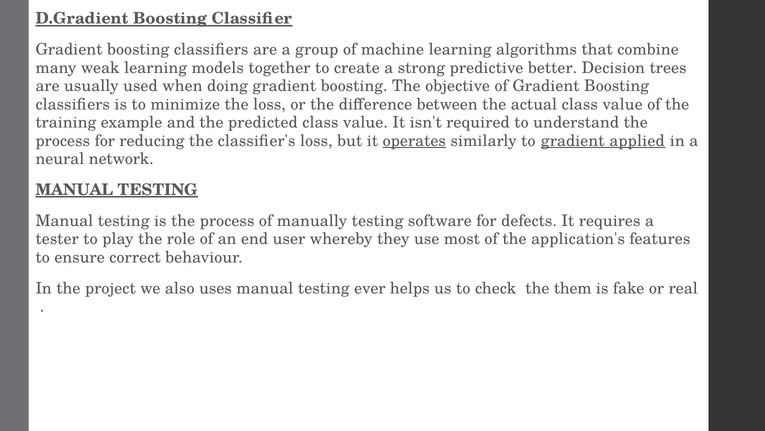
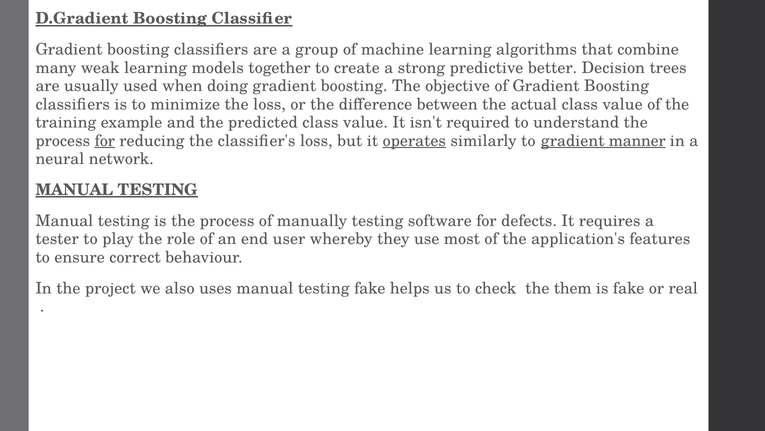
for at (105, 141) underline: none -> present
applied: applied -> manner
testing ever: ever -> fake
